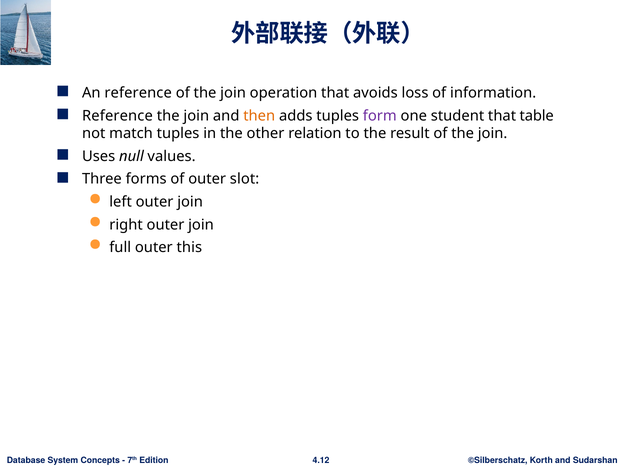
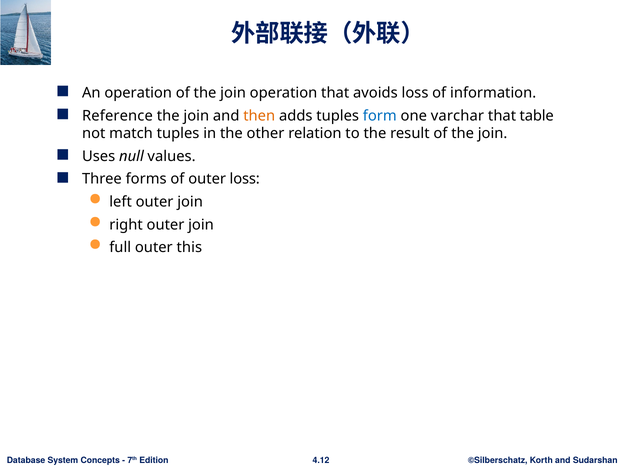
An reference: reference -> operation
form colour: purple -> blue
student: student -> varchar
outer slot: slot -> loss
